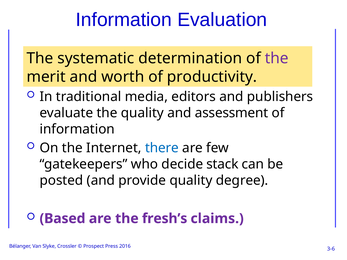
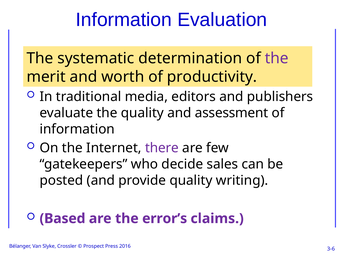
there colour: blue -> purple
stack: stack -> sales
degree: degree -> writing
fresh’s: fresh’s -> error’s
